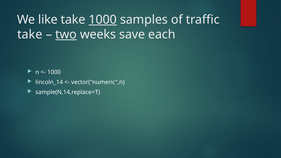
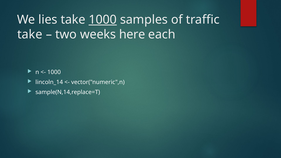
like: like -> lies
two underline: present -> none
save: save -> here
